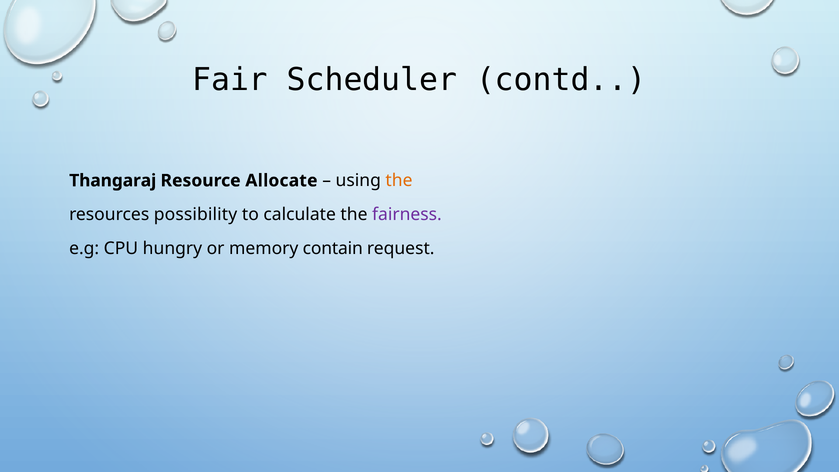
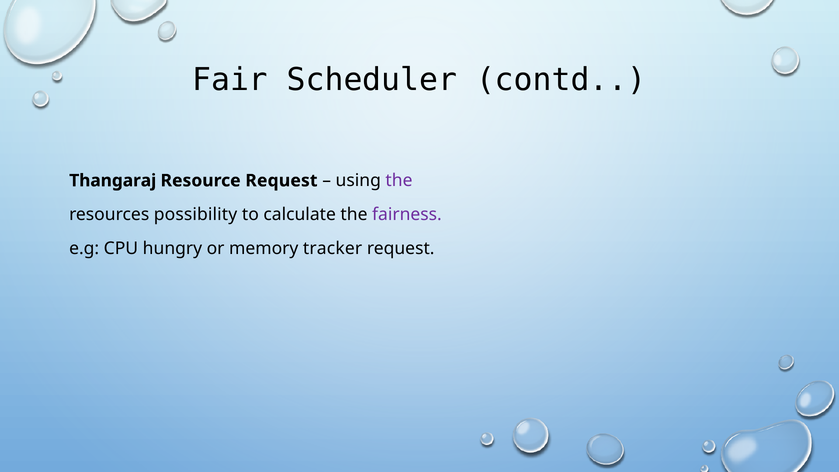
Resource Allocate: Allocate -> Request
the at (399, 181) colour: orange -> purple
contain: contain -> tracker
